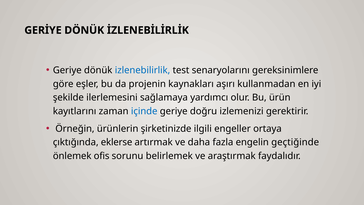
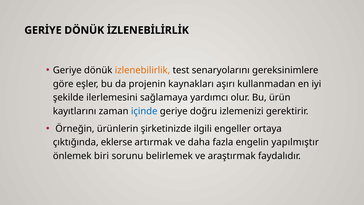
izlenebilirlik colour: blue -> orange
geçtiğinde: geçtiğinde -> yapılmıştır
ofis: ofis -> biri
